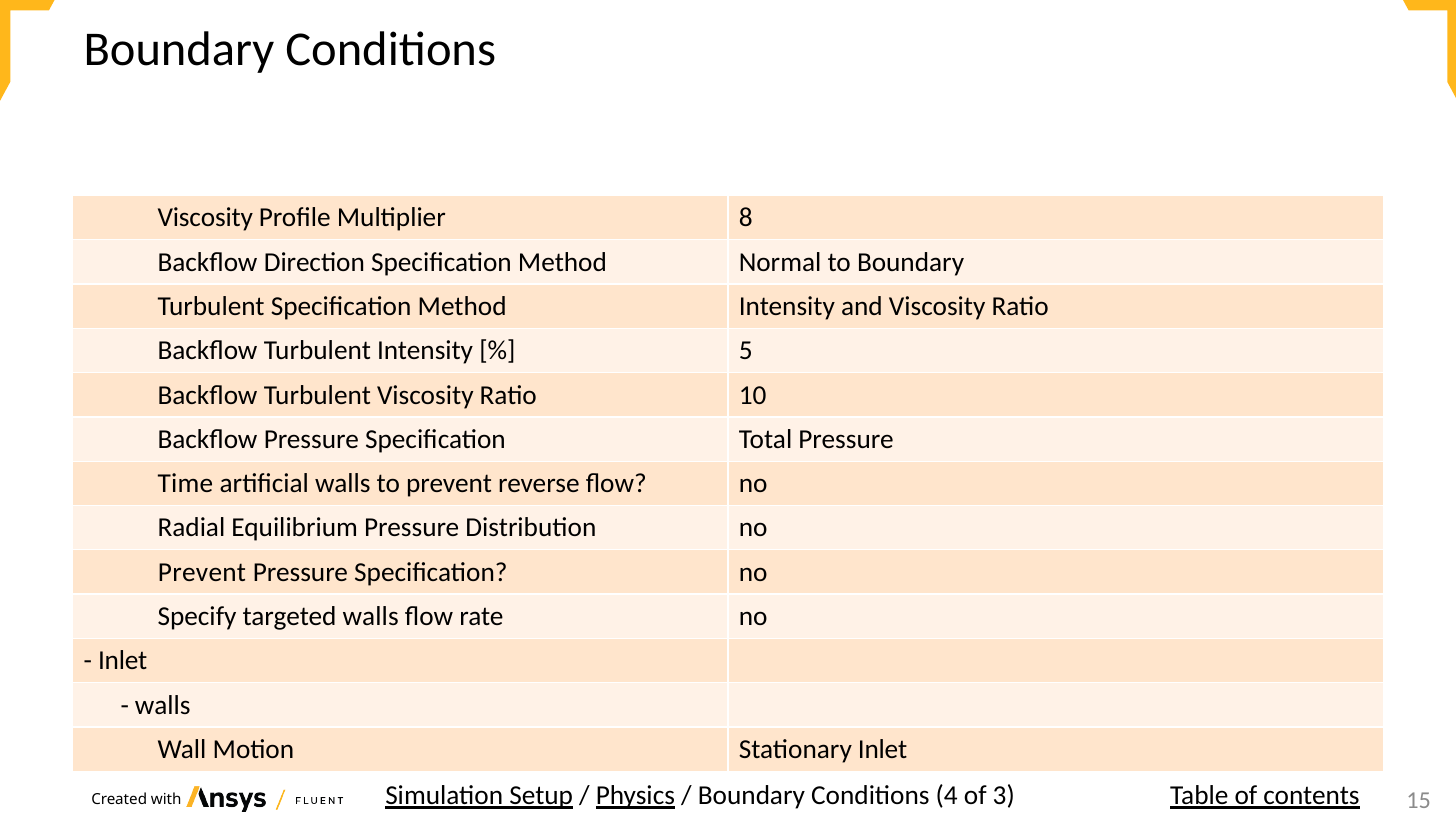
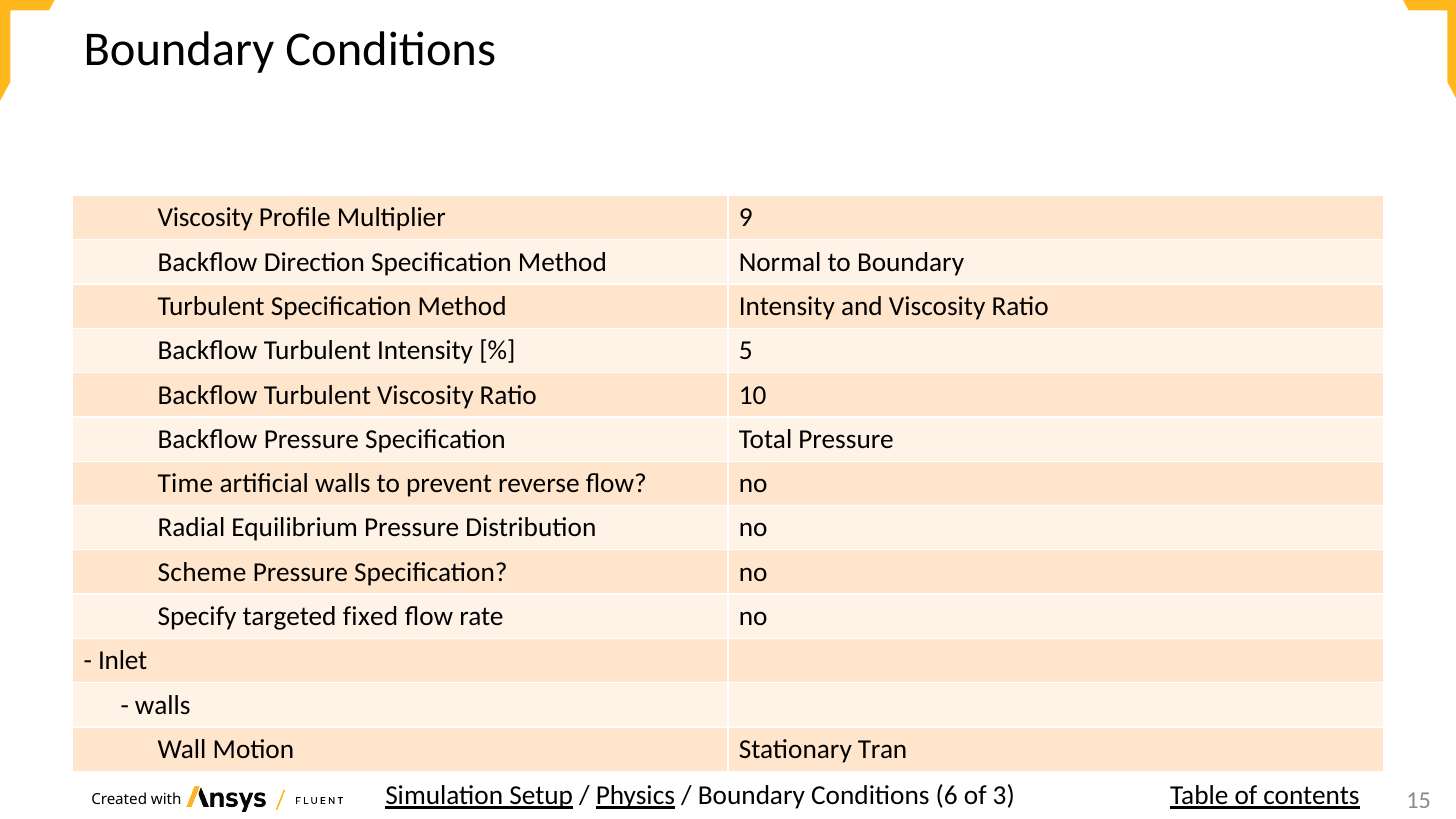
8: 8 -> 9
Prevent at (202, 572): Prevent -> Scheme
targeted walls: walls -> fixed
Stationary Inlet: Inlet -> Tran
4: 4 -> 6
